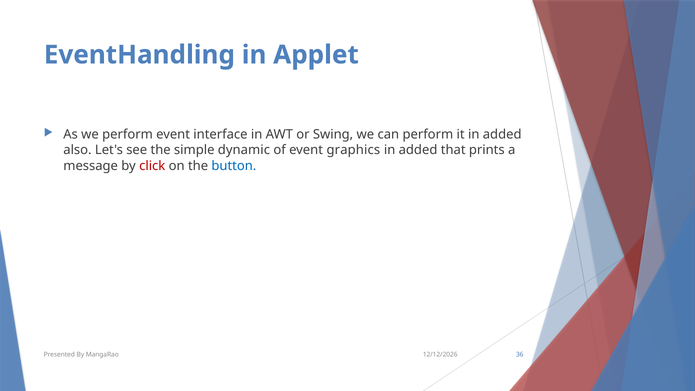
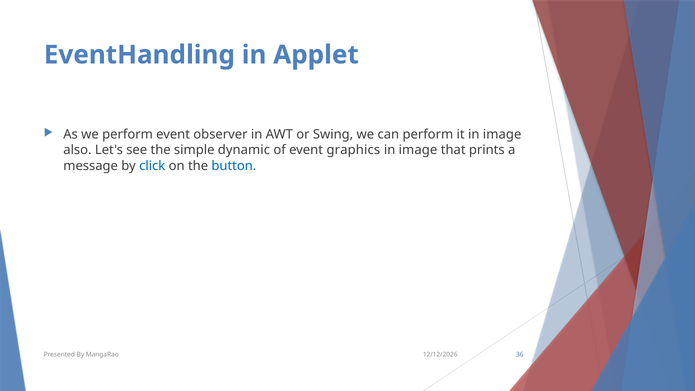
interface: interface -> observer
it in added: added -> image
added at (418, 150): added -> image
click colour: red -> blue
